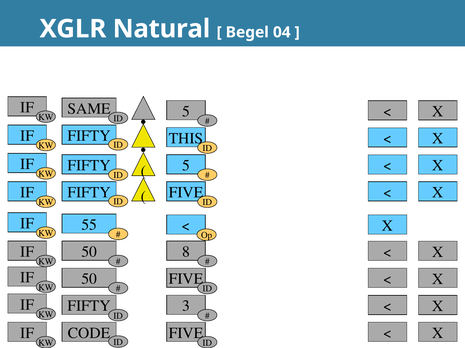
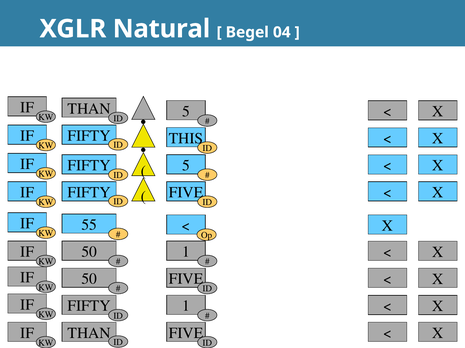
SAME at (89, 109): SAME -> THAN
50 8: 8 -> 1
FIFTY 3: 3 -> 1
CODE at (89, 334): CODE -> THAN
